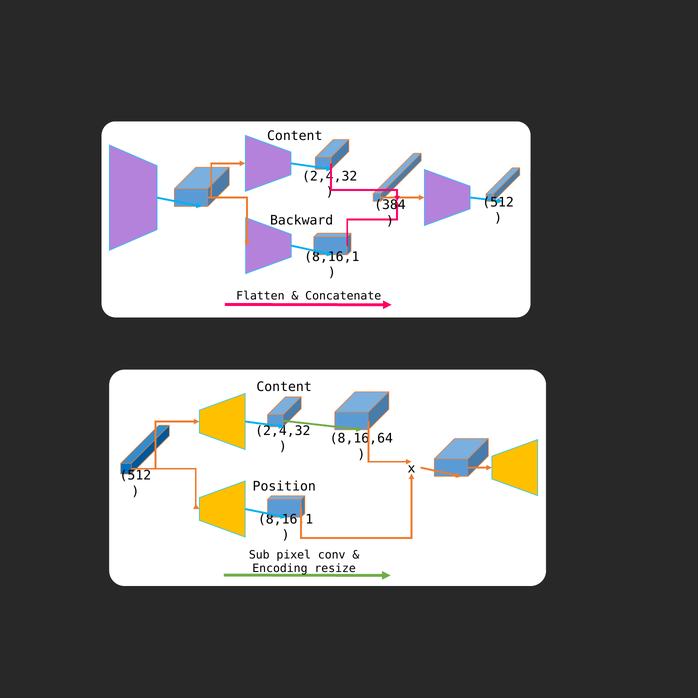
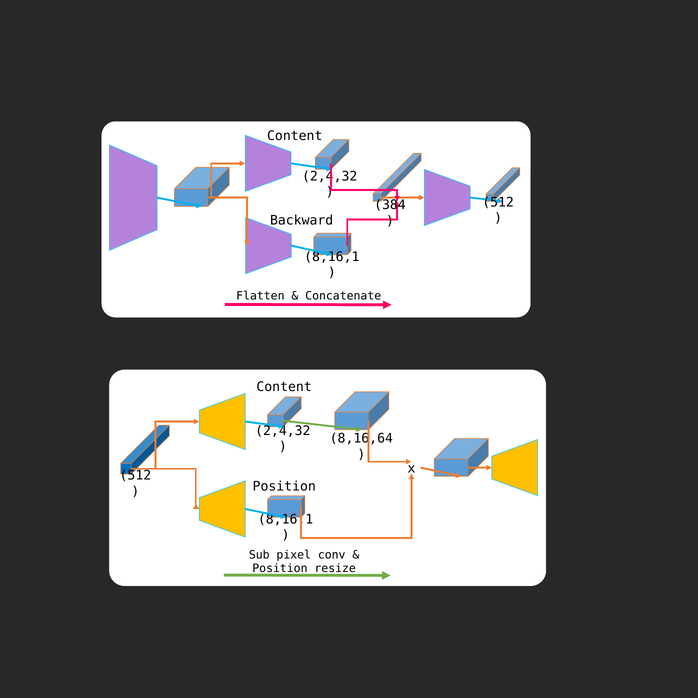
Encoding at (280, 569): Encoding -> Position
